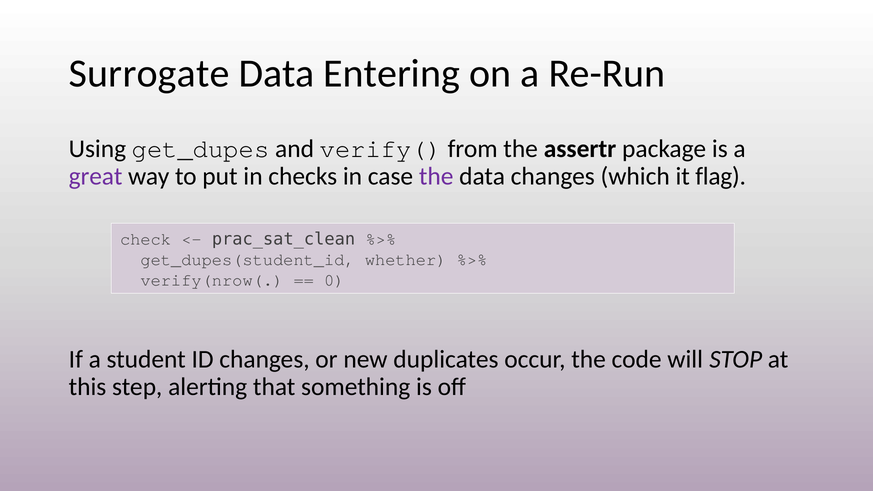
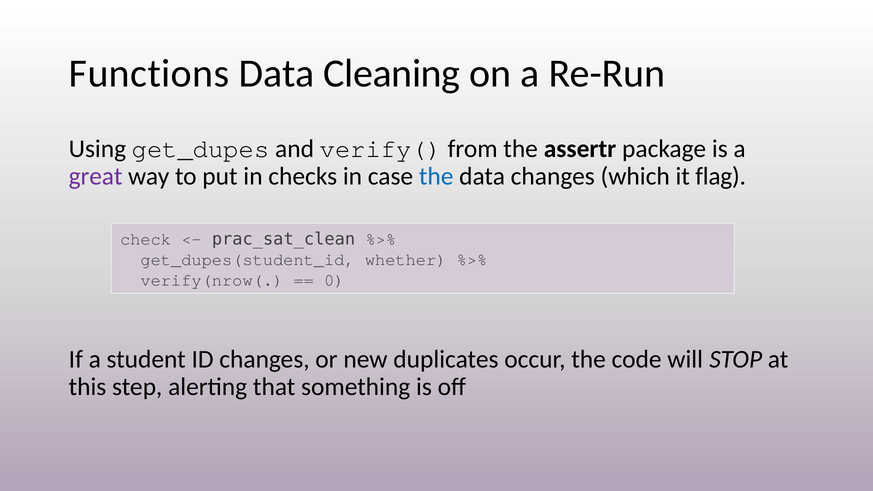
Surrogate: Surrogate -> Functions
Entering: Entering -> Cleaning
the at (436, 176) colour: purple -> blue
